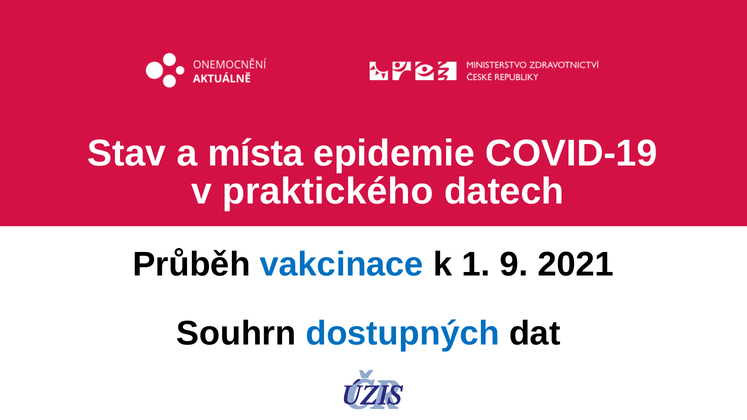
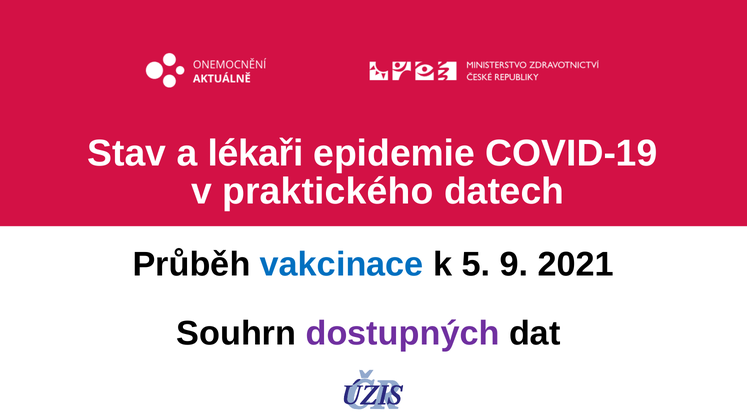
místa: místa -> lékaři
1: 1 -> 5
dostupných colour: blue -> purple
